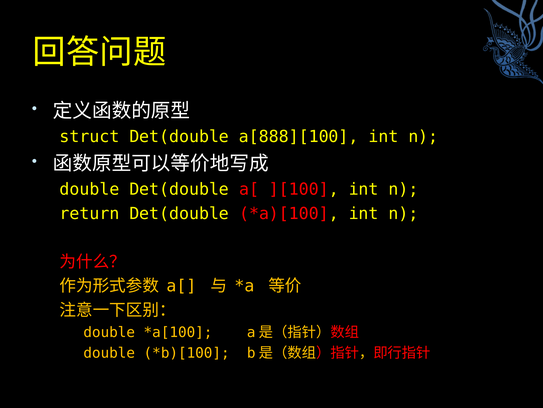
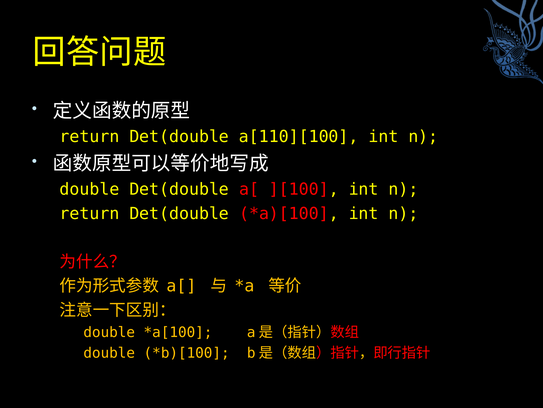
struct at (90, 137): struct -> return
a[888][100: a[888][100 -> a[110][100
